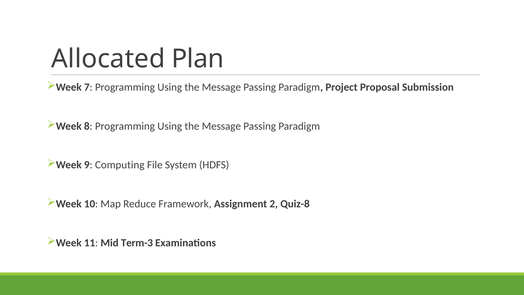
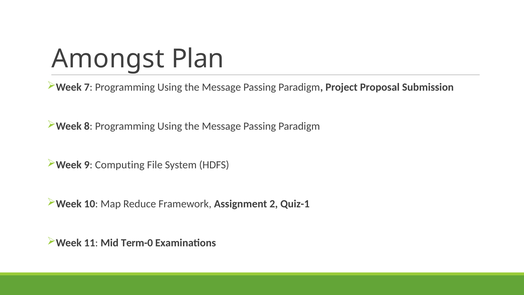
Allocated: Allocated -> Amongst
Quiz-8: Quiz-8 -> Quiz-1
Term-3: Term-3 -> Term-0
